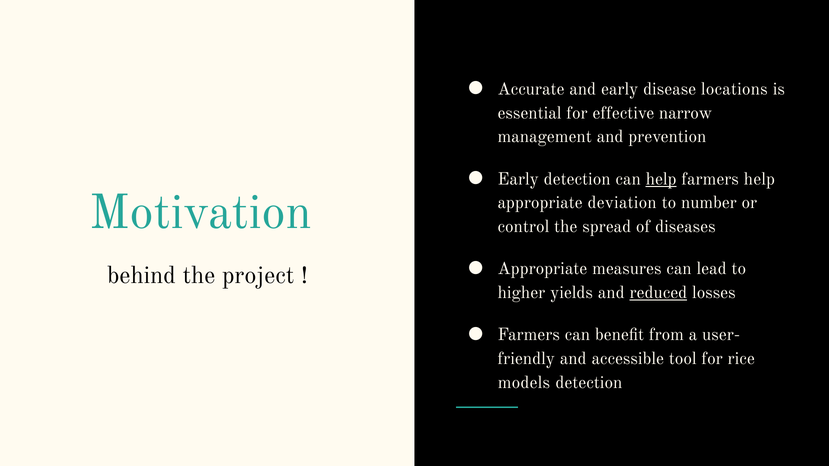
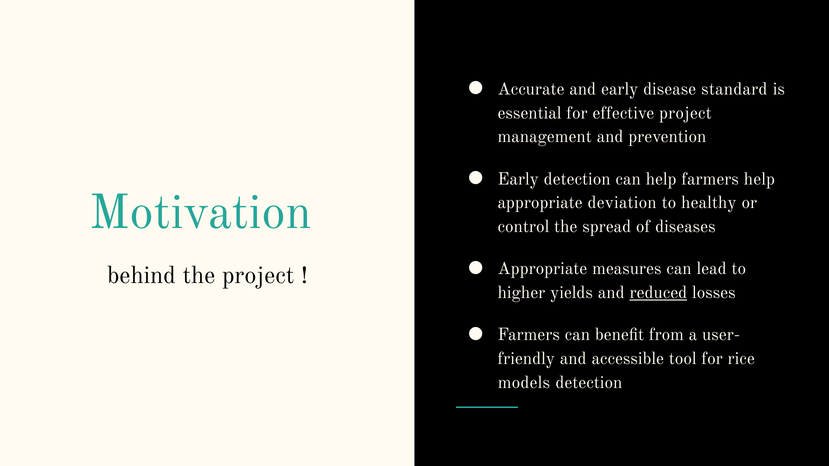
locations: locations -> standard
effective narrow: narrow -> project
help at (661, 179) underline: present -> none
number: number -> healthy
